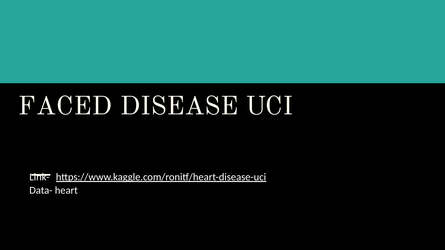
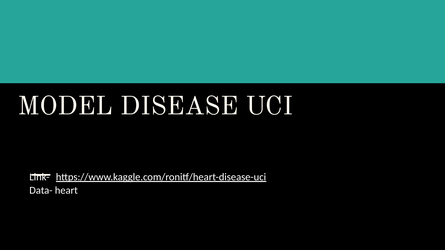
FACED: FACED -> MODEL
